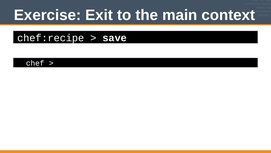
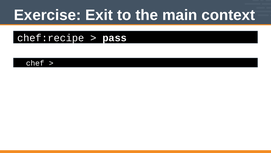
save: save -> pass
